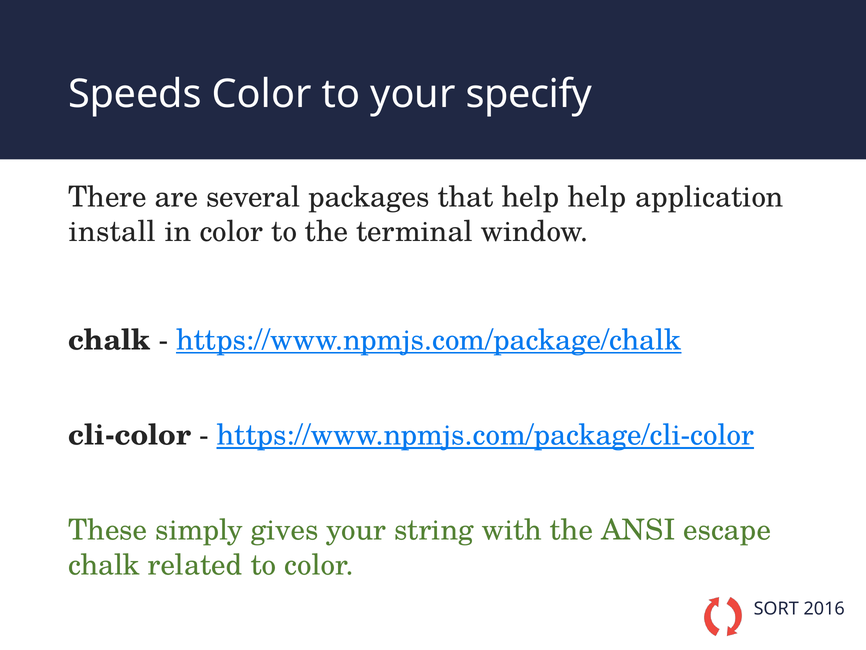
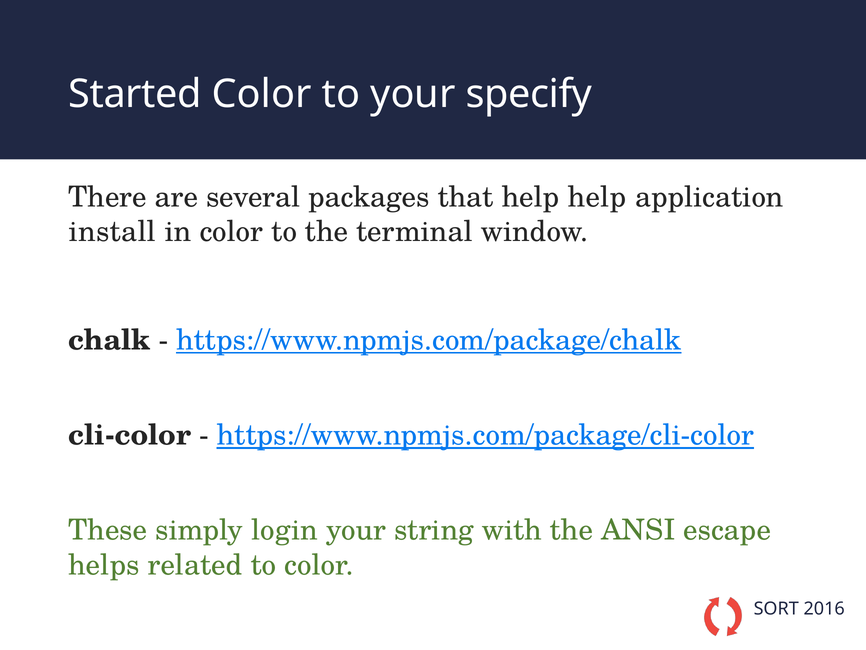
Speeds: Speeds -> Started
gives: gives -> login
chalk at (104, 565): chalk -> helps
